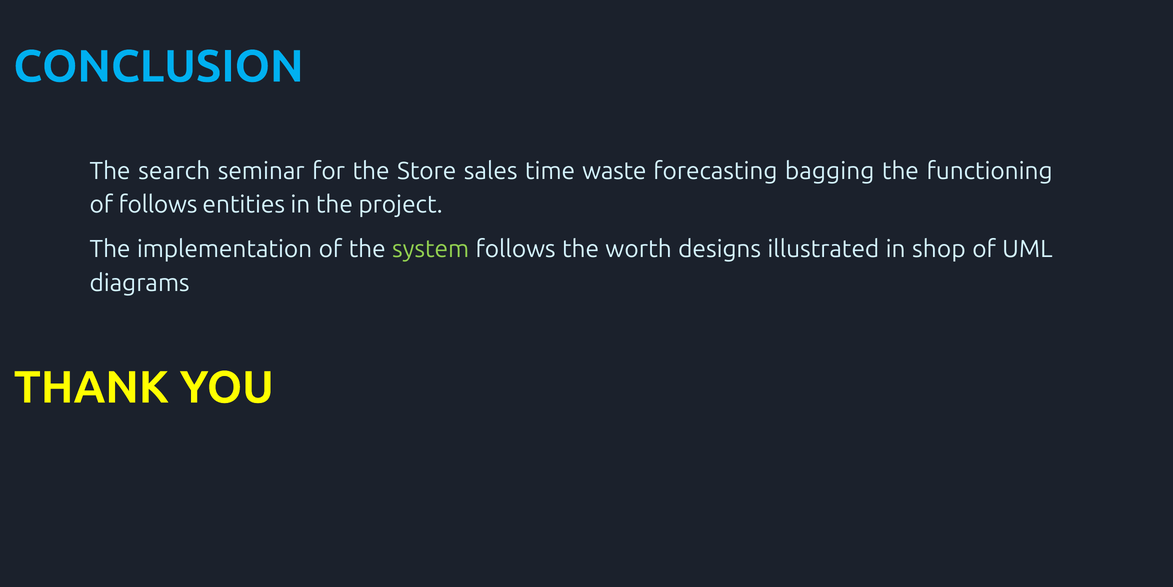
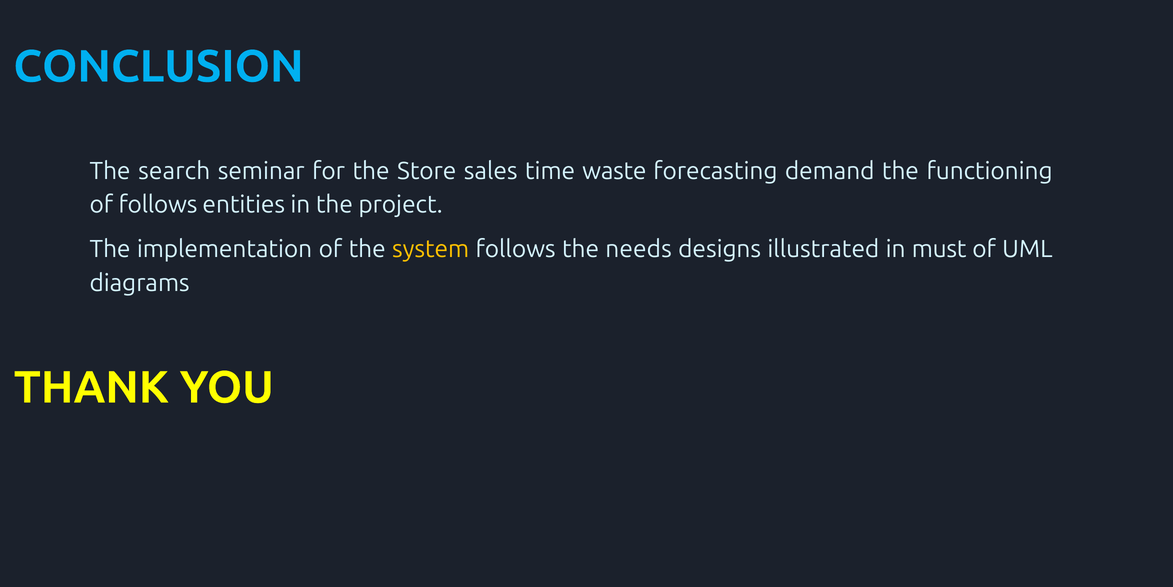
bagging: bagging -> demand
system colour: light green -> yellow
worth: worth -> needs
shop: shop -> must
